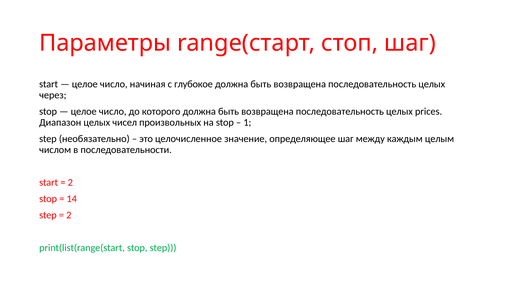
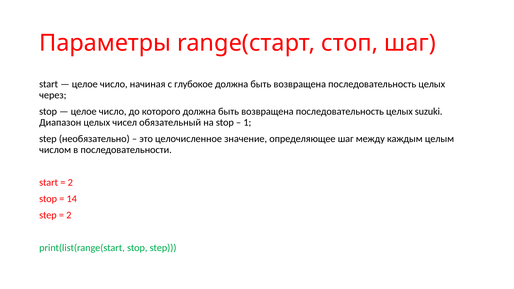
prices: prices -> suzuki
произвольных: произвольных -> обязательный
